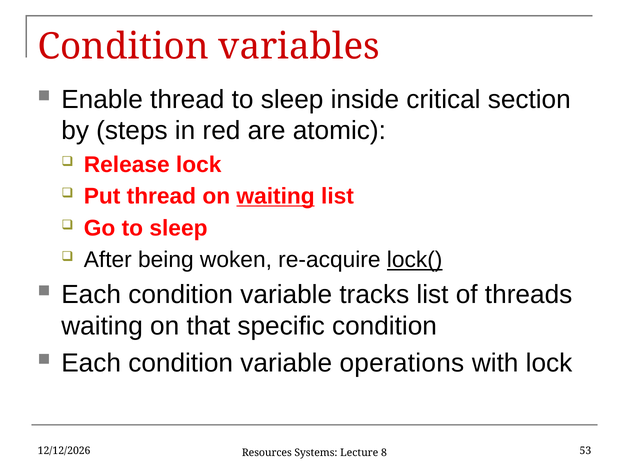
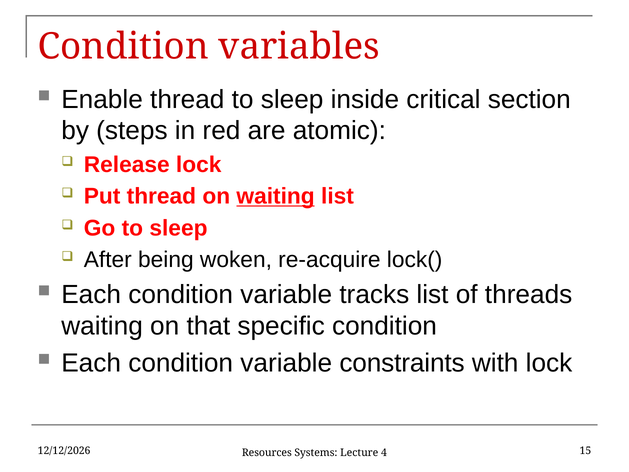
lock( underline: present -> none
operations: operations -> constraints
53: 53 -> 15
8: 8 -> 4
